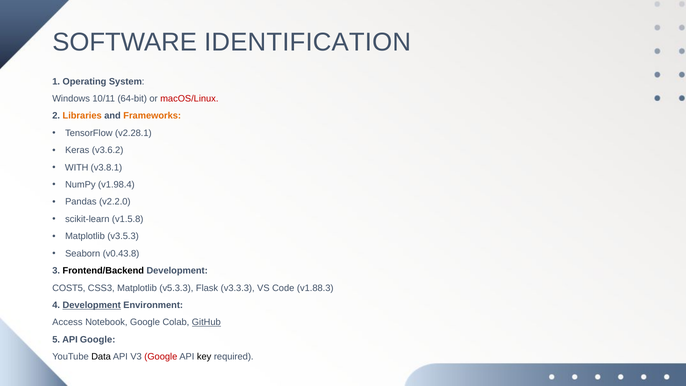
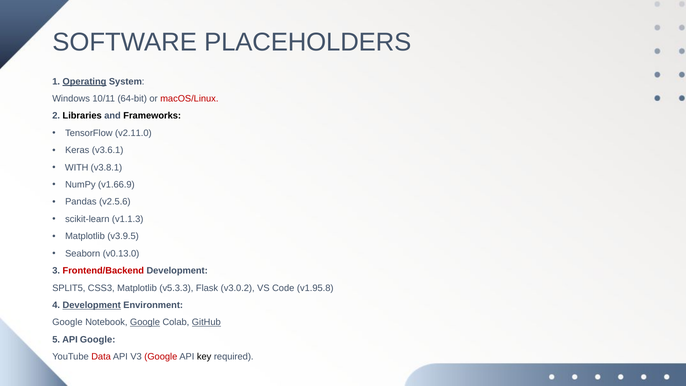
IDENTIFICATION: IDENTIFICATION -> PLACEHOLDERS
Operating underline: none -> present
Libraries colour: orange -> black
Frameworks colour: orange -> black
v2.28.1: v2.28.1 -> v2.11.0
v3.6.2: v3.6.2 -> v3.6.1
v1.98.4: v1.98.4 -> v1.66.9
v2.2.0: v2.2.0 -> v2.5.6
v1.5.8: v1.5.8 -> v1.1.3
v3.5.3: v3.5.3 -> v3.9.5
v0.43.8: v0.43.8 -> v0.13.0
Frontend/Backend colour: black -> red
COST5: COST5 -> SPLIT5
v3.3.3: v3.3.3 -> v3.0.2
v1.88.3: v1.88.3 -> v1.95.8
Access at (67, 322): Access -> Google
Google at (145, 322) underline: none -> present
Data colour: black -> red
